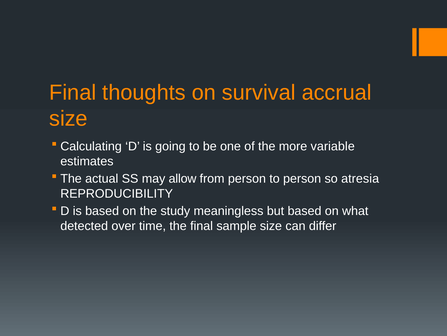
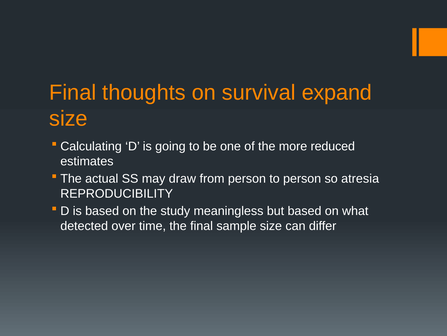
accrual: accrual -> expand
variable: variable -> reduced
allow: allow -> draw
